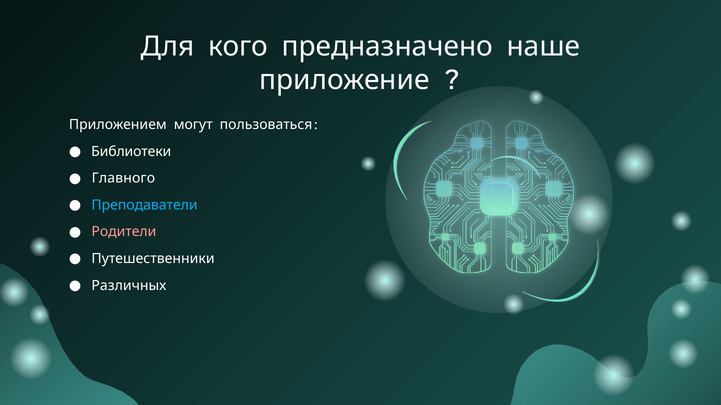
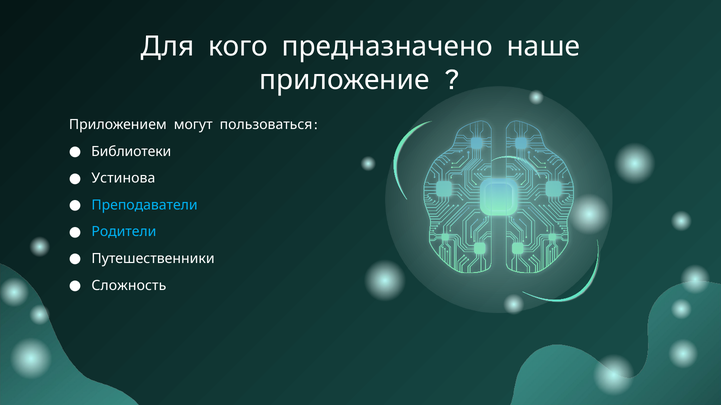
Главного: Главного -> Устинова
Родители colour: pink -> light blue
Различных: Различных -> Сложность
